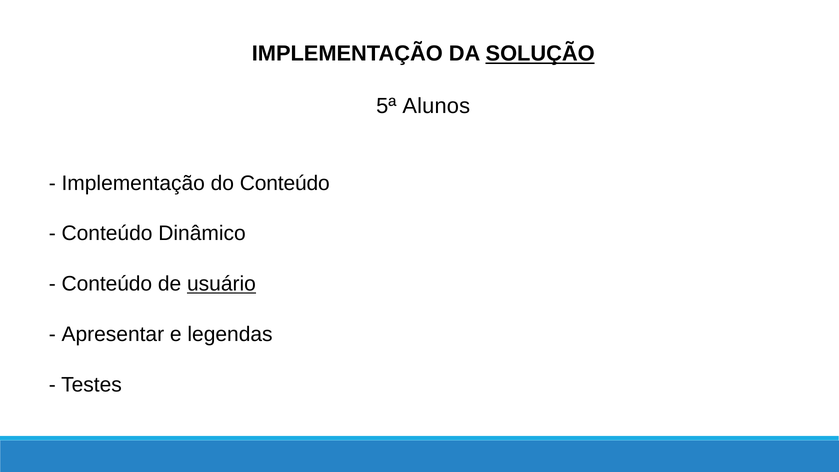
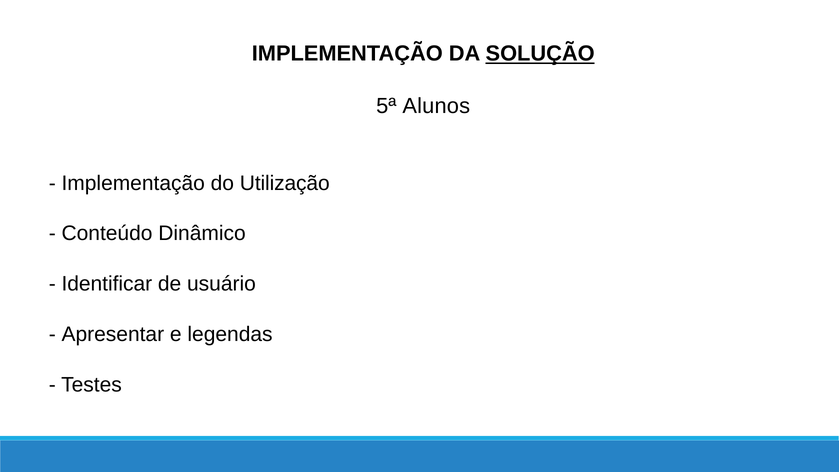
do Conteúdo: Conteúdo -> Utilização
Conteúdo at (107, 284): Conteúdo -> Identificar
usuário underline: present -> none
